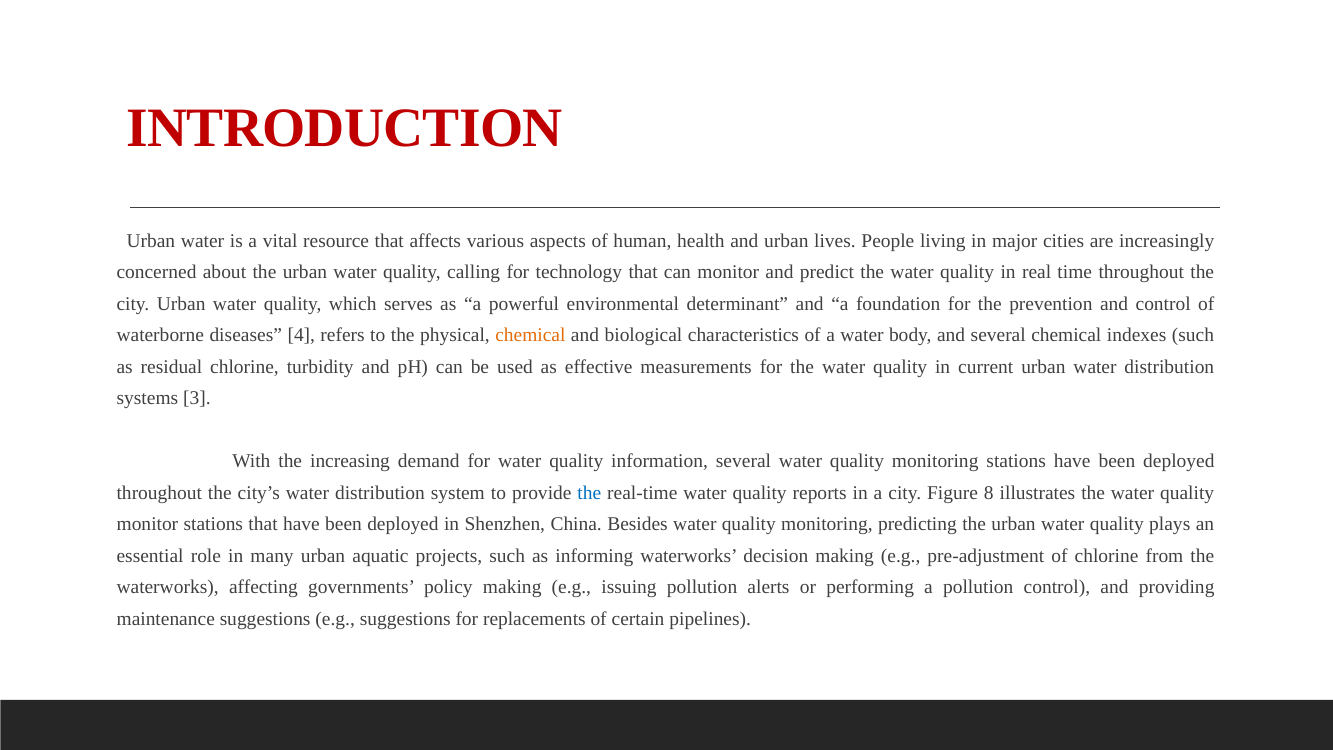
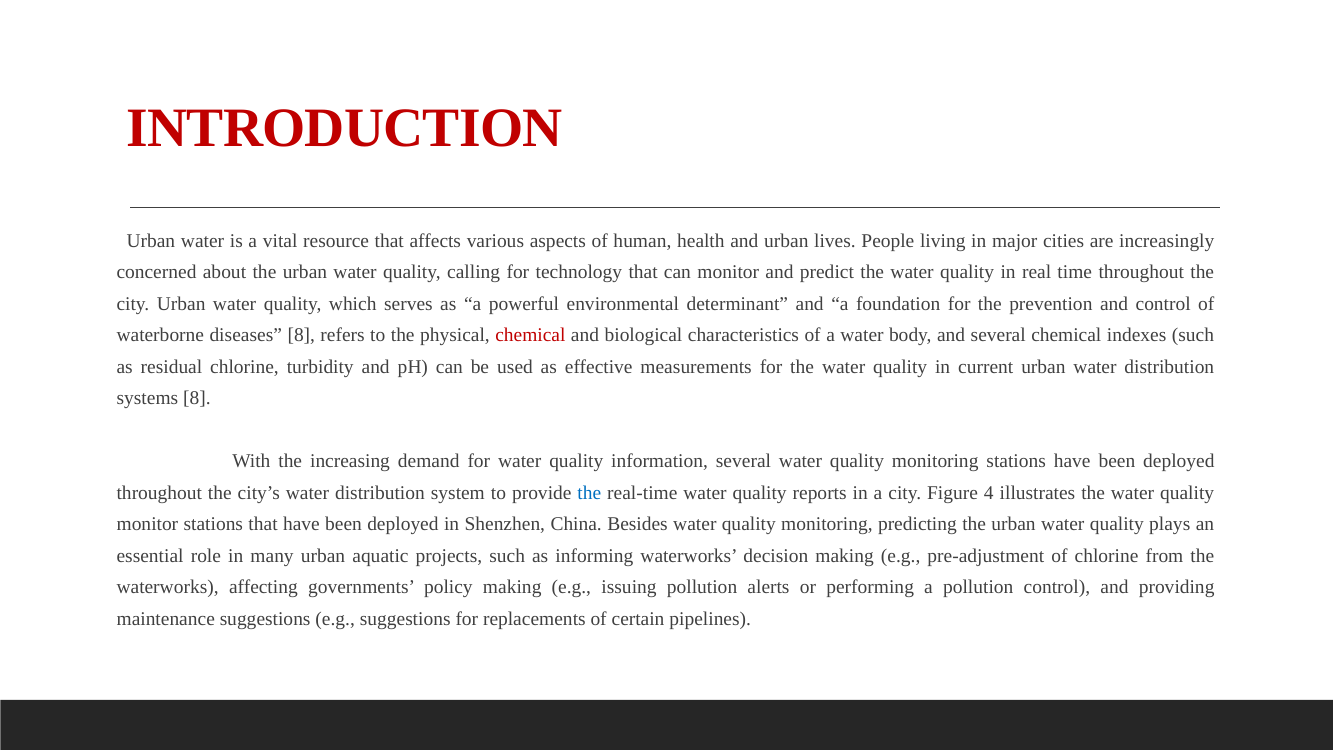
diseases 4: 4 -> 8
chemical at (530, 335) colour: orange -> red
systems 3: 3 -> 8
8: 8 -> 4
